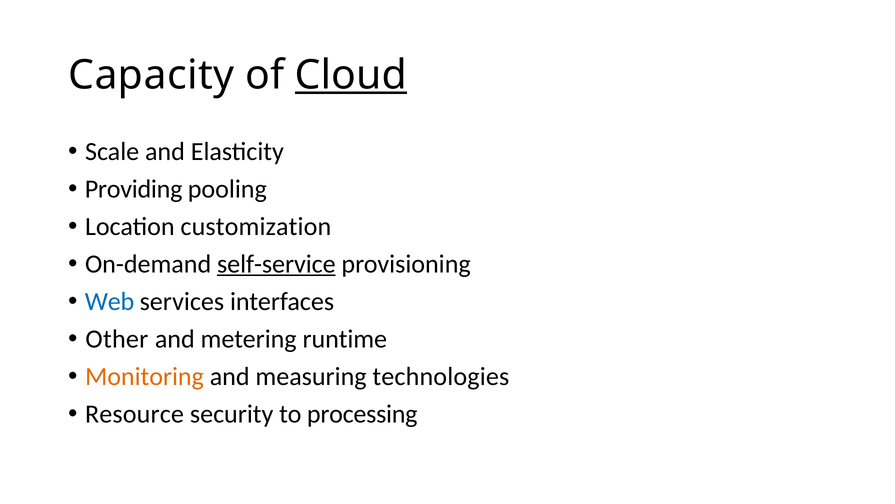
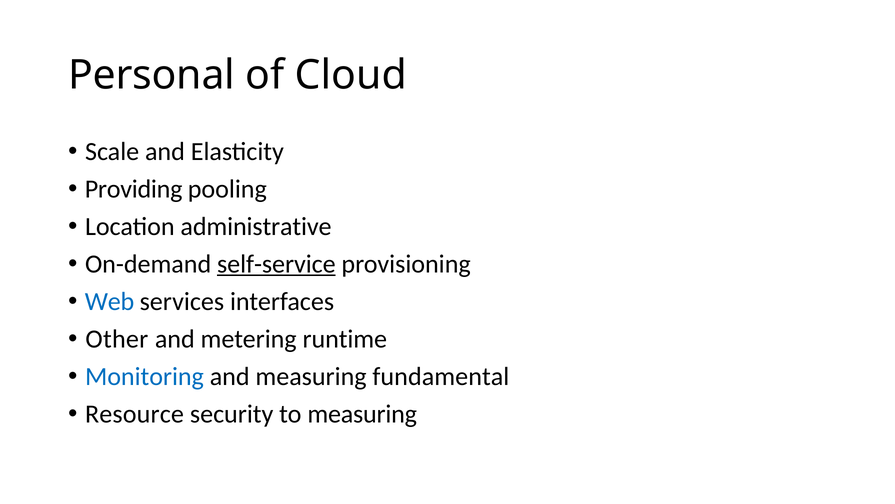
Capacity: Capacity -> Personal
Cloud underline: present -> none
customization: customization -> administrative
Monitoring colour: orange -> blue
technologies: technologies -> fundamental
to processing: processing -> measuring
